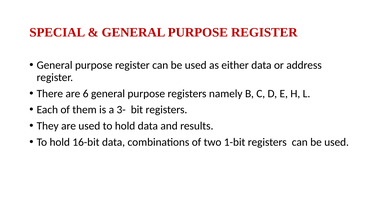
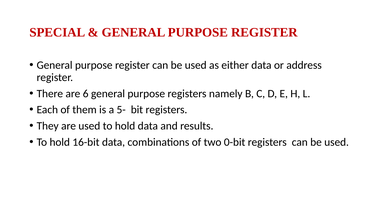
3-: 3- -> 5-
1-bit: 1-bit -> 0-bit
